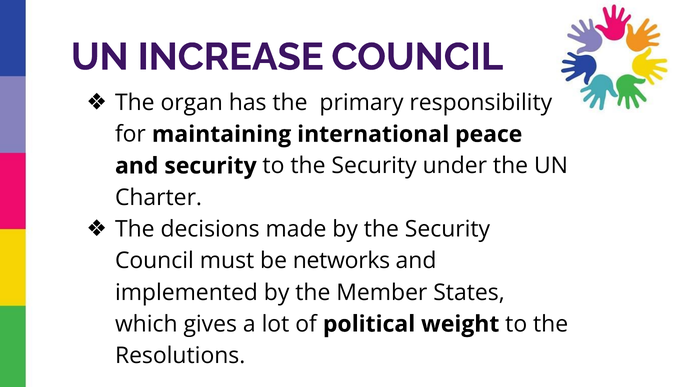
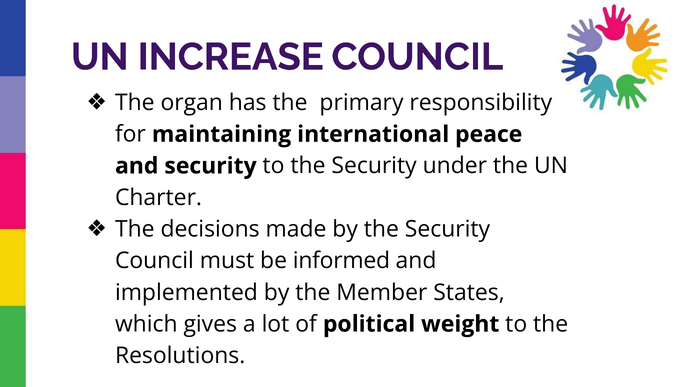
networks: networks -> informed
